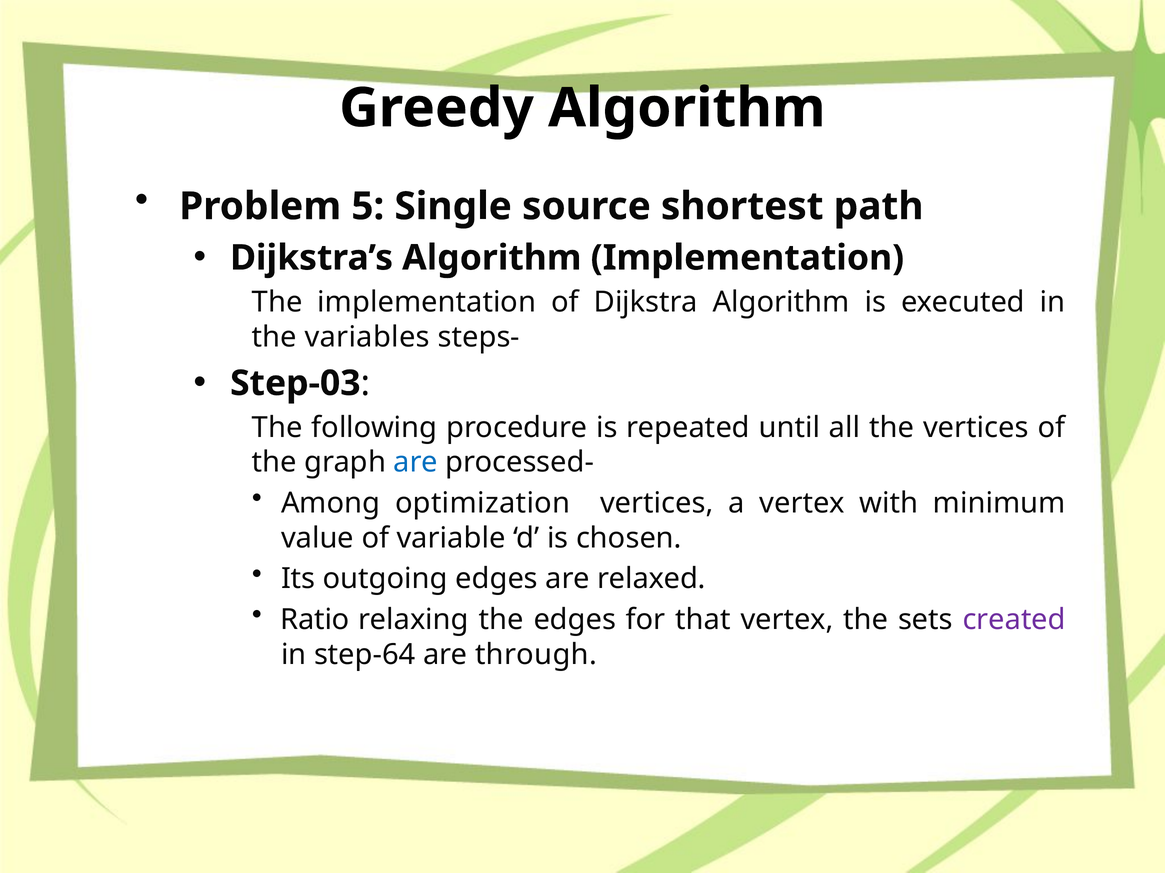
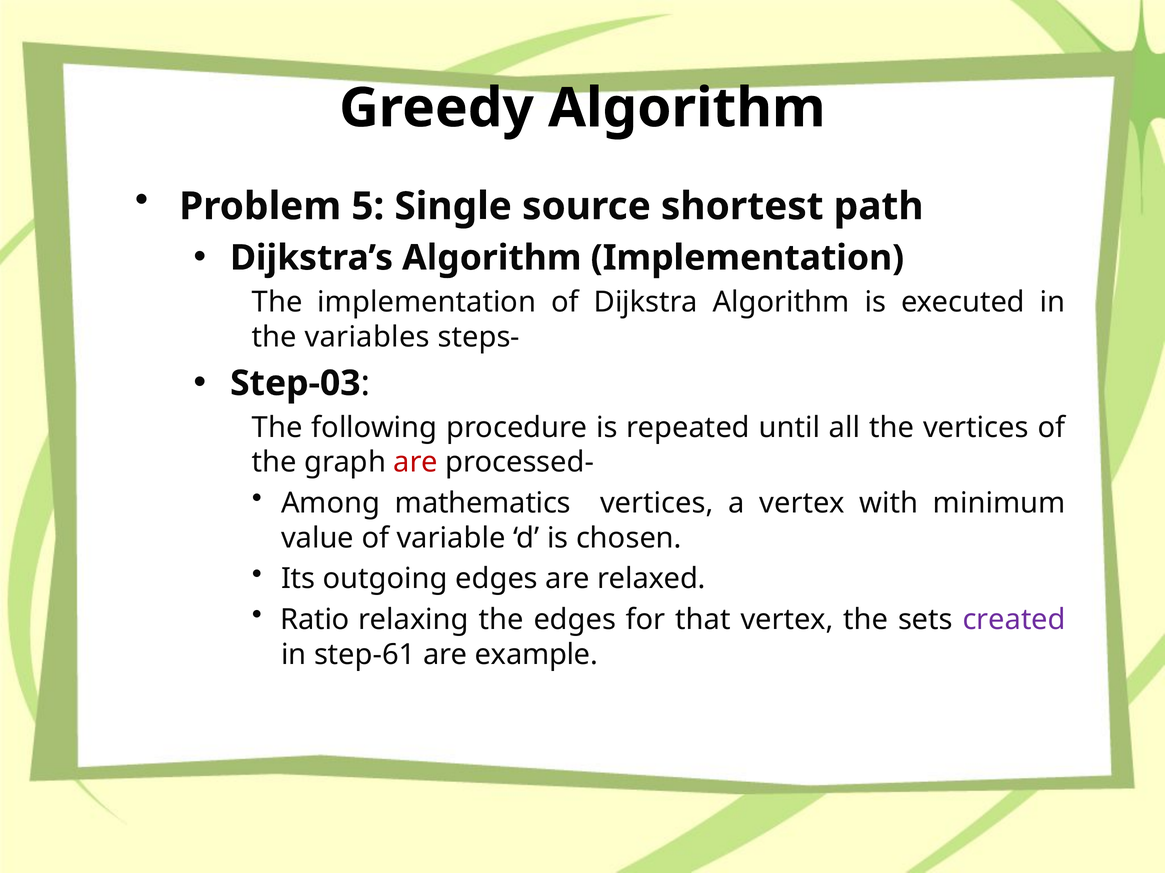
are at (416, 463) colour: blue -> red
optimization: optimization -> mathematics
step-64: step-64 -> step-61
through: through -> example
